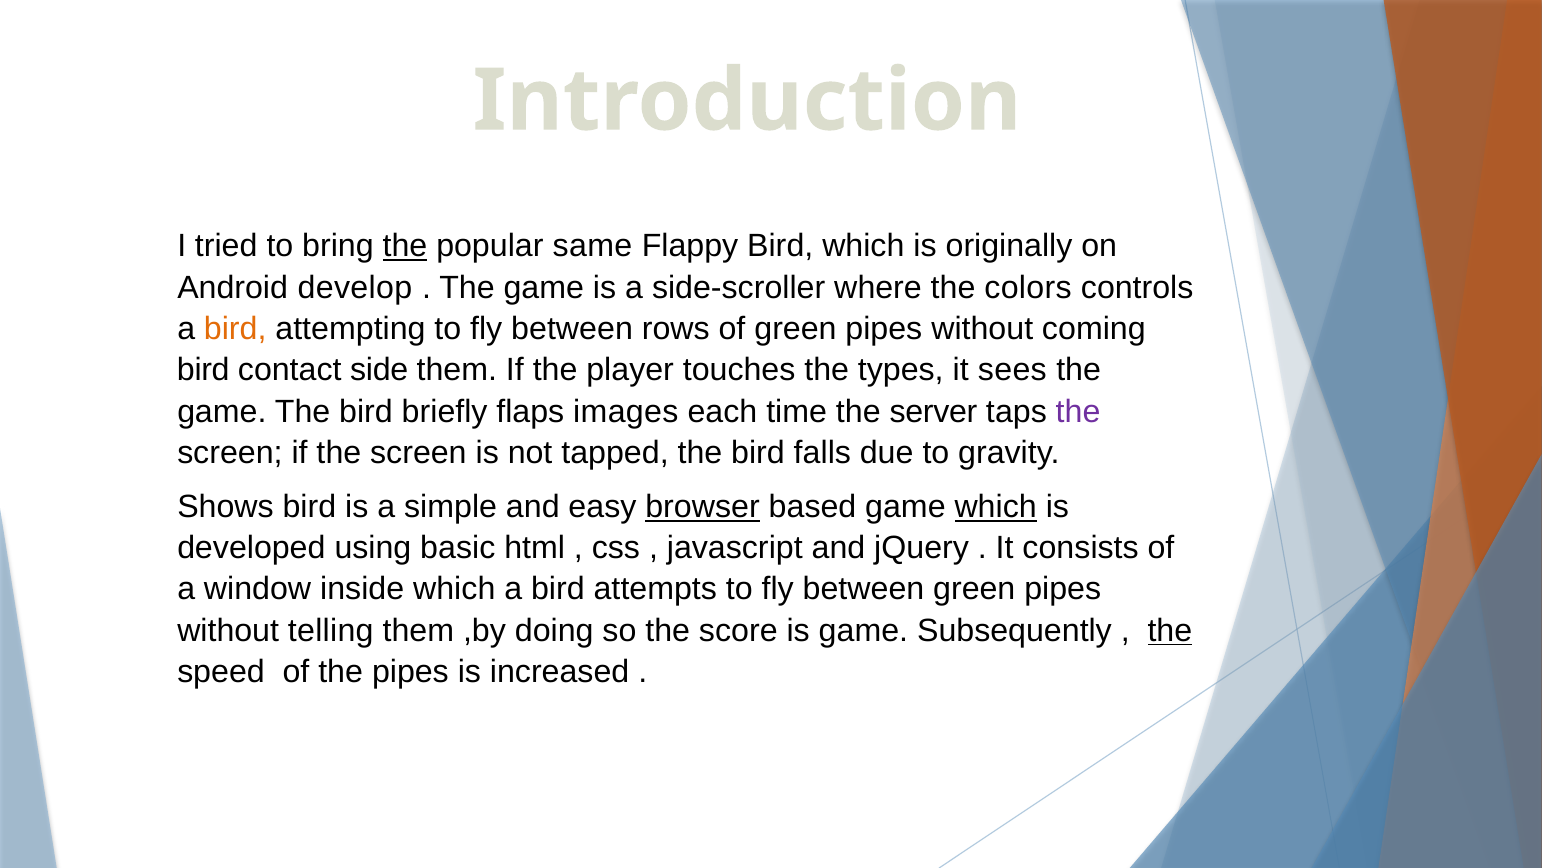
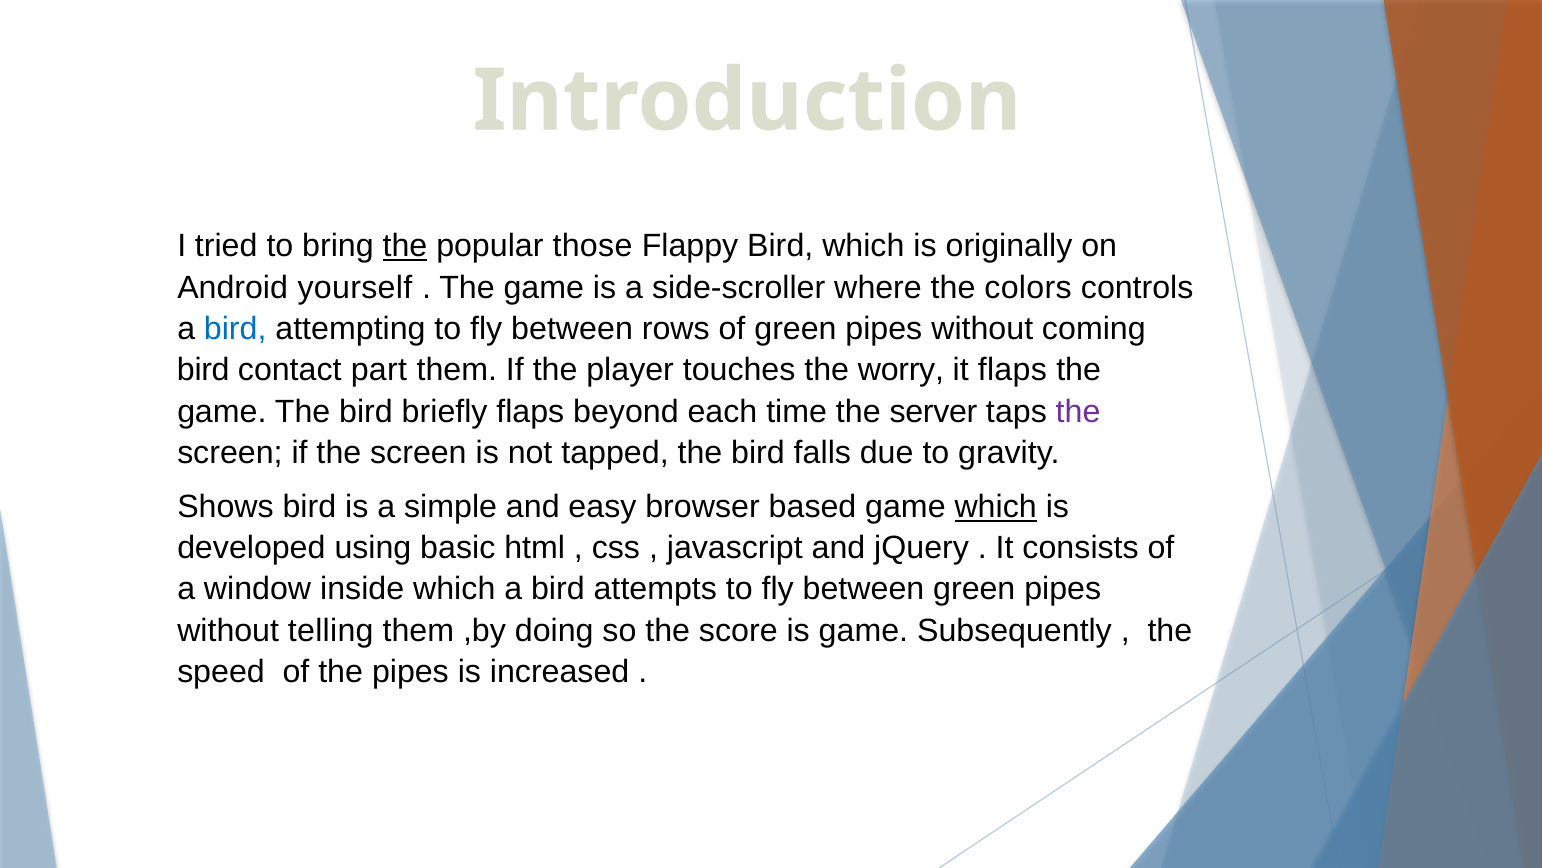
same: same -> those
develop: develop -> yourself
bird at (235, 329) colour: orange -> blue
side: side -> part
types: types -> worry
it sees: sees -> flaps
images: images -> beyond
browser underline: present -> none
the at (1170, 630) underline: present -> none
